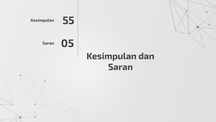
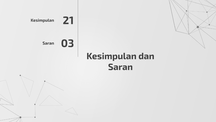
55: 55 -> 21
05: 05 -> 03
